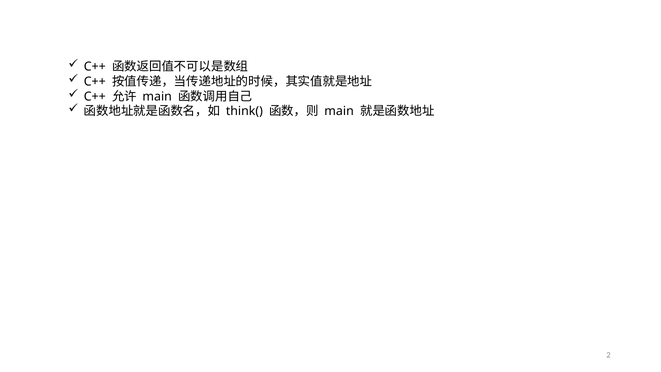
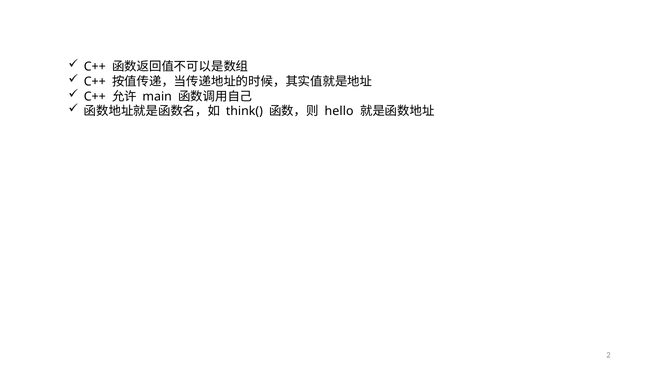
main at (339, 111): main -> hello
